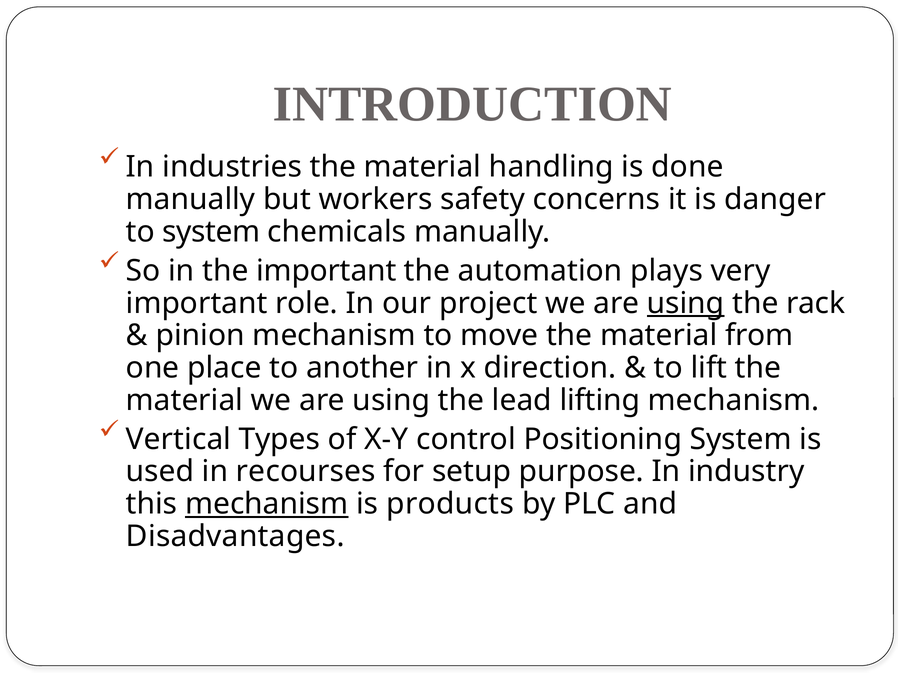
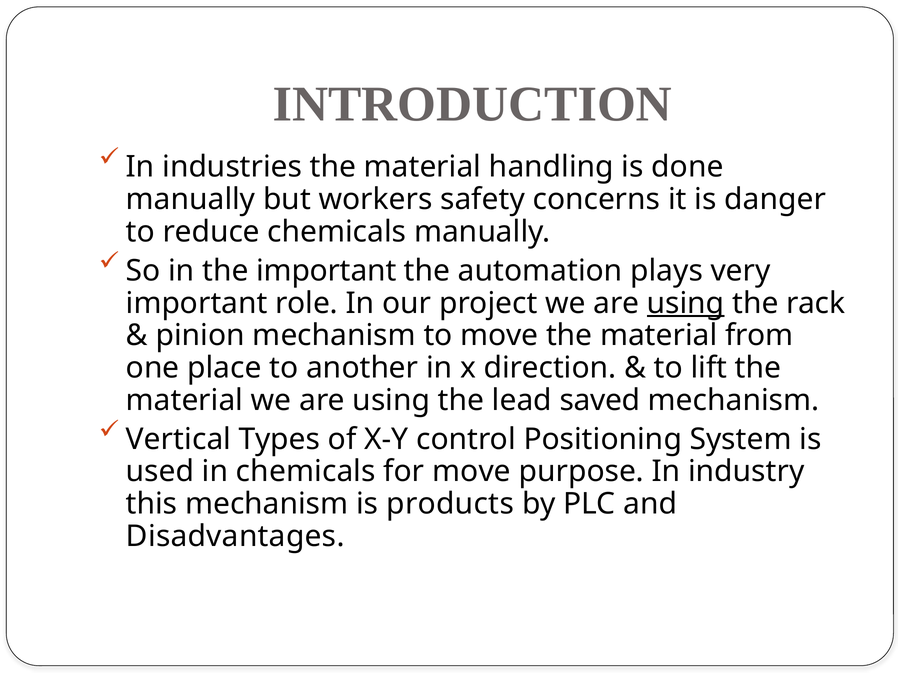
to system: system -> reduce
lifting: lifting -> saved
in recourses: recourses -> chemicals
for setup: setup -> move
mechanism at (267, 504) underline: present -> none
